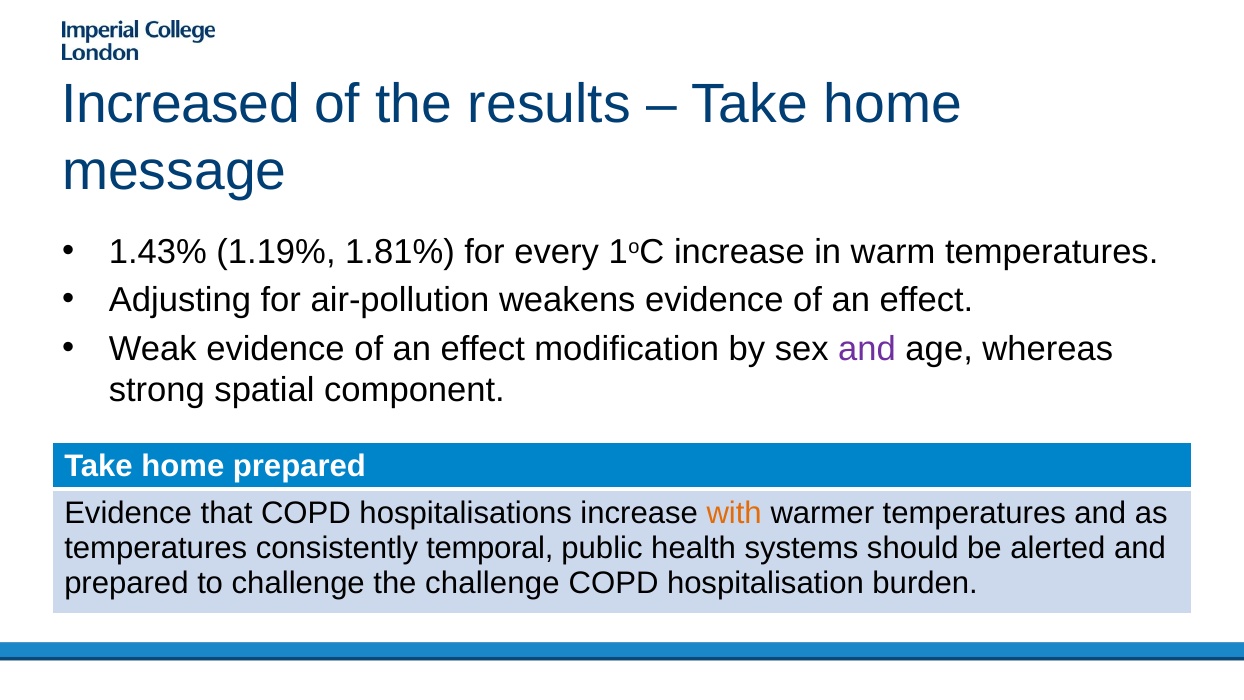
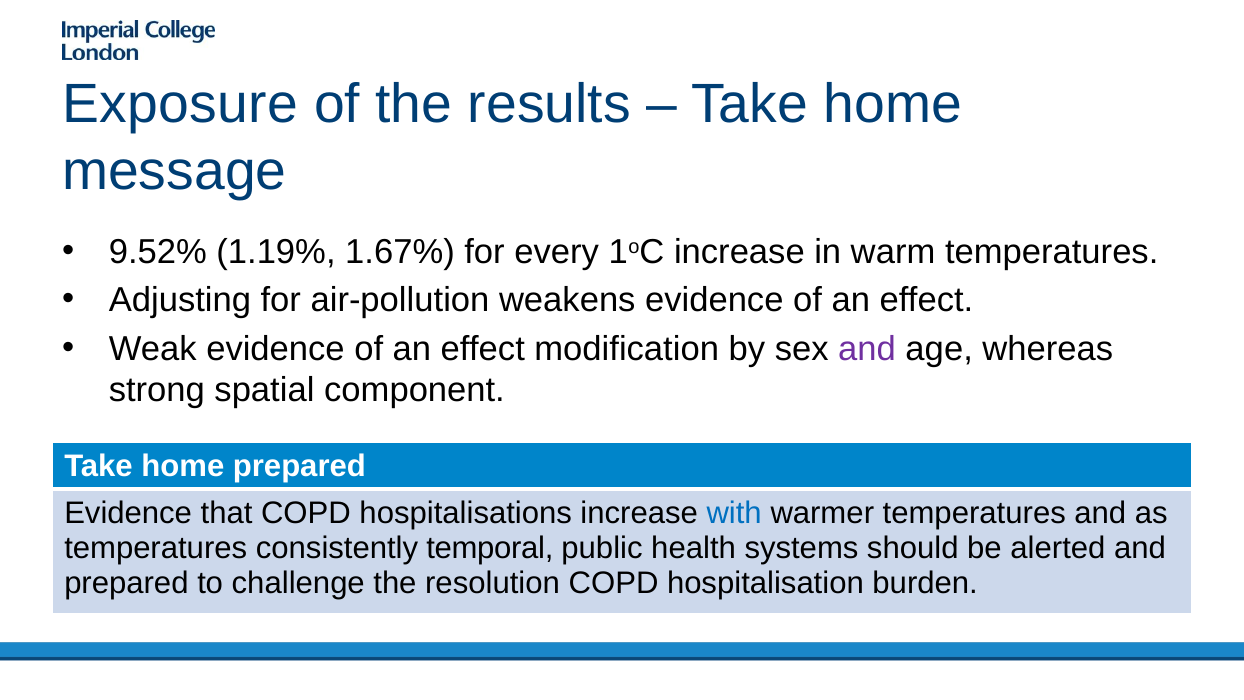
Increased: Increased -> Exposure
1.43%: 1.43% -> 9.52%
1.81%: 1.81% -> 1.67%
with colour: orange -> blue
the challenge: challenge -> resolution
